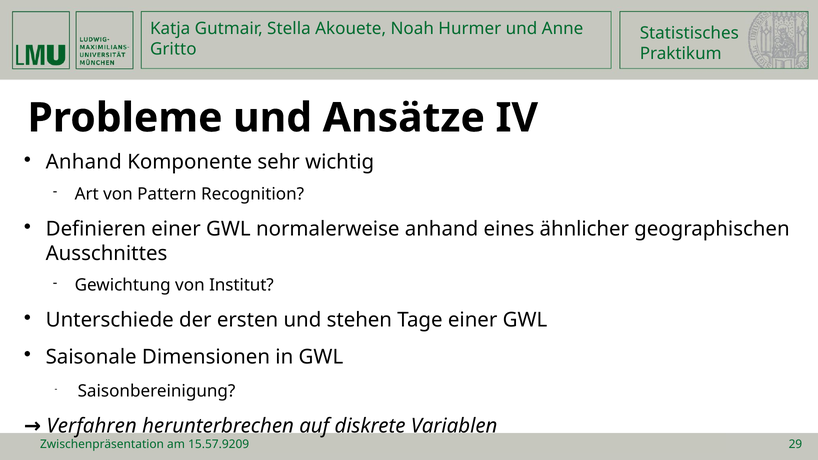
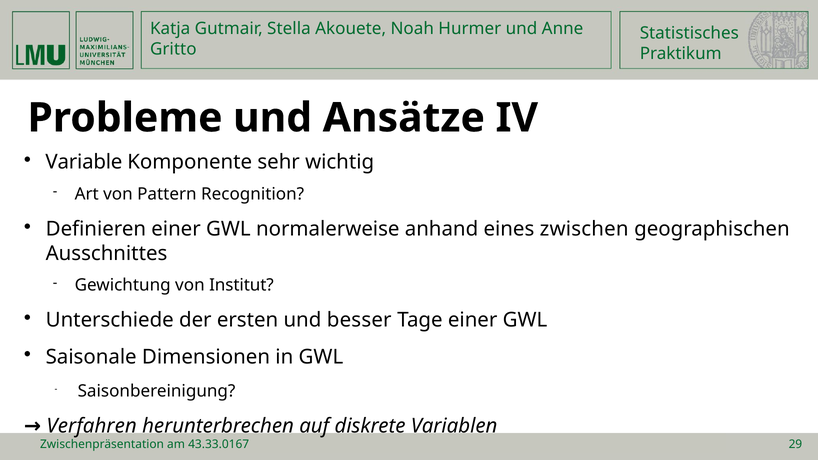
Anhand at (84, 162): Anhand -> Variable
ähnlicher: ähnlicher -> zwischen
stehen: stehen -> besser
15.57.9209: 15.57.9209 -> 43.33.0167
